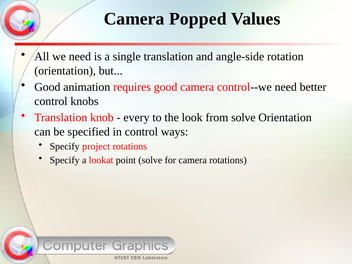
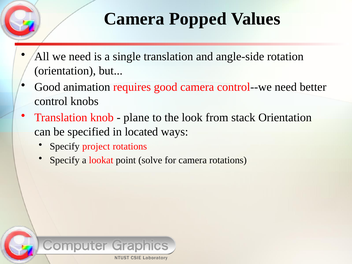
every: every -> plane
from solve: solve -> stack
in control: control -> located
